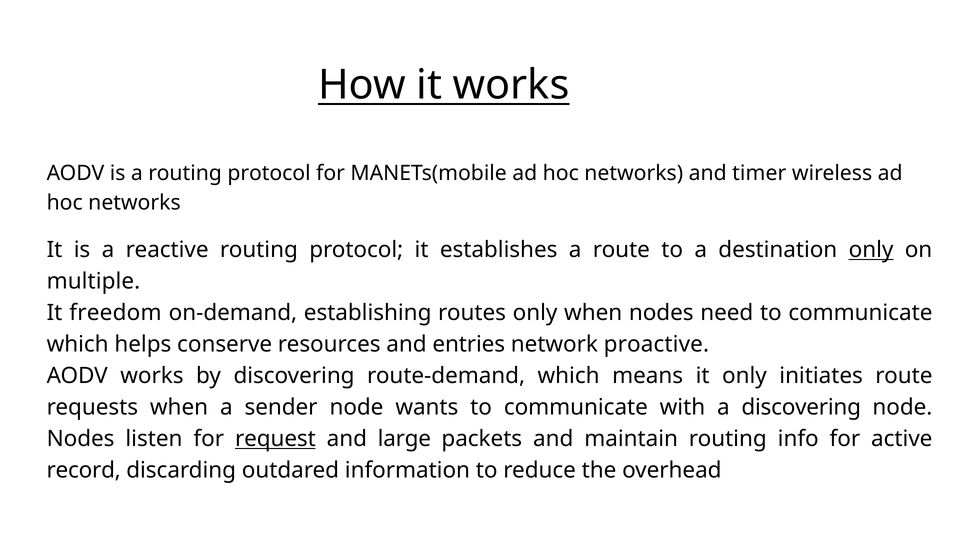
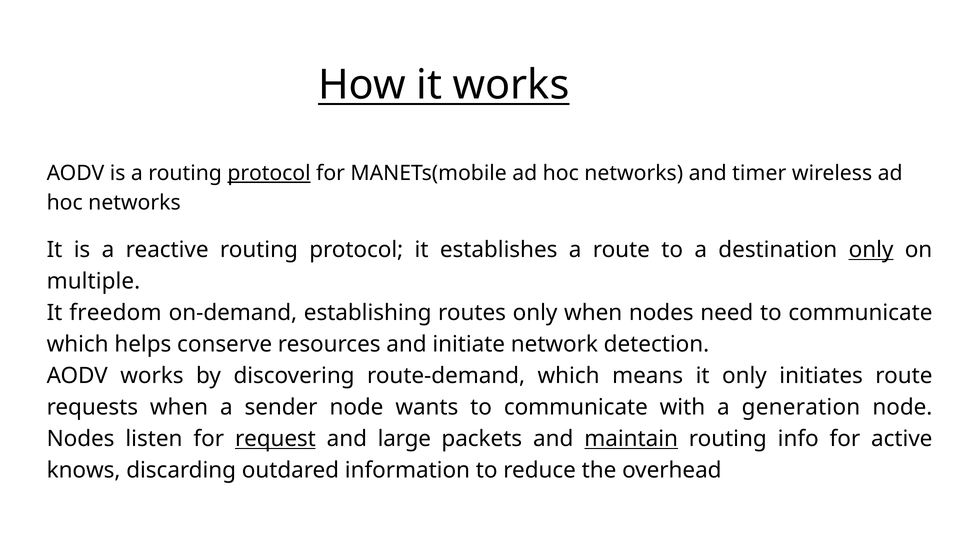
protocol at (269, 173) underline: none -> present
entries: entries -> initiate
proactive: proactive -> detection
a discovering: discovering -> generation
maintain underline: none -> present
record: record -> knows
